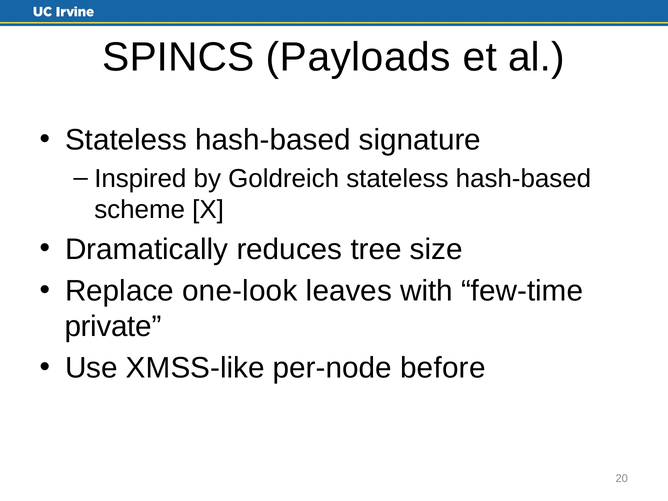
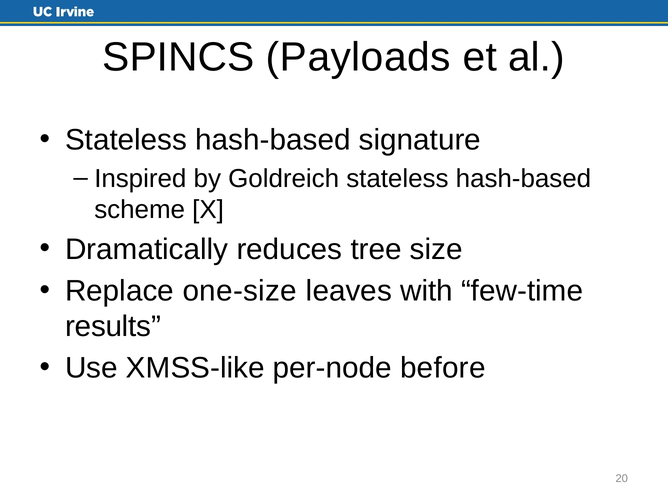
one-look: one-look -> one-size
private: private -> results
